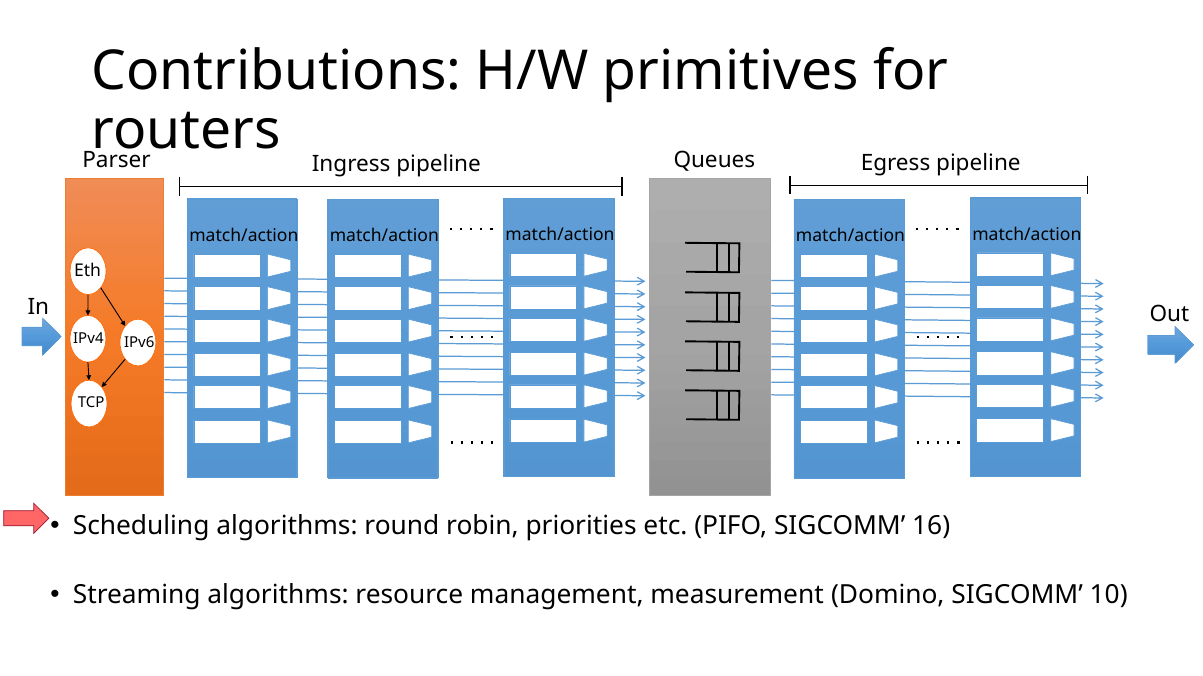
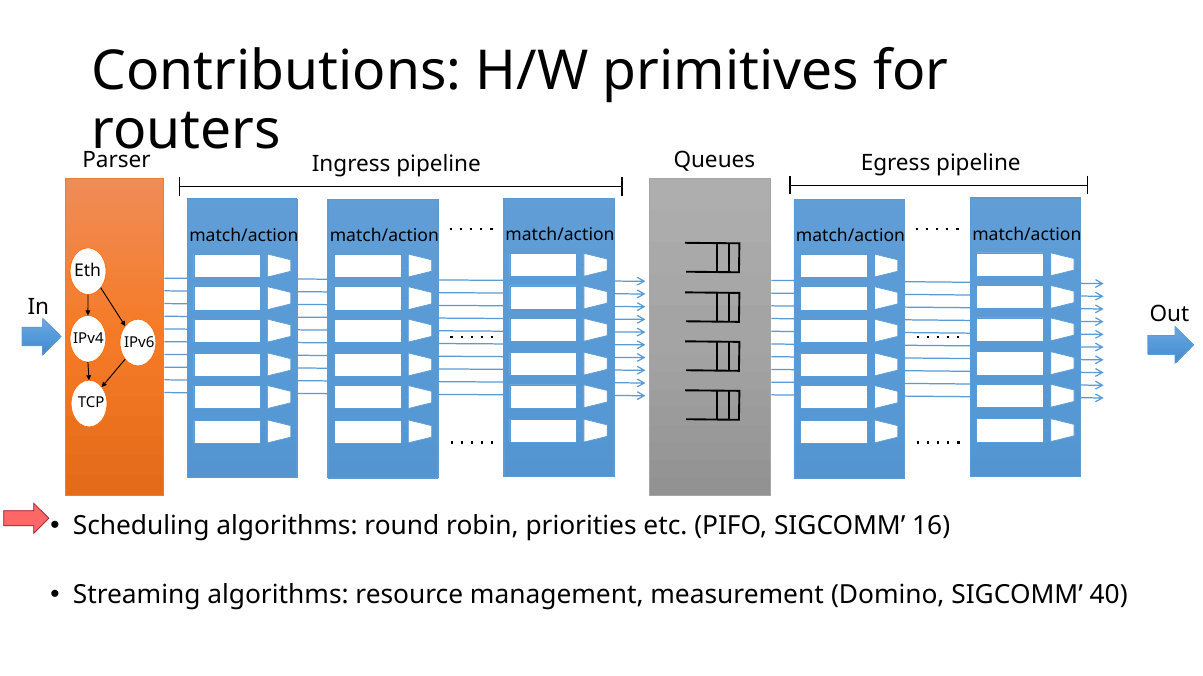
10: 10 -> 40
